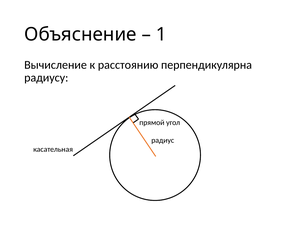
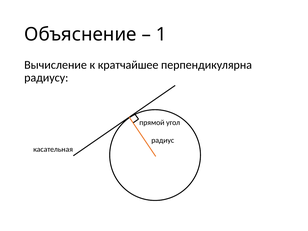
расстоянию: расстоянию -> кратчайшее
